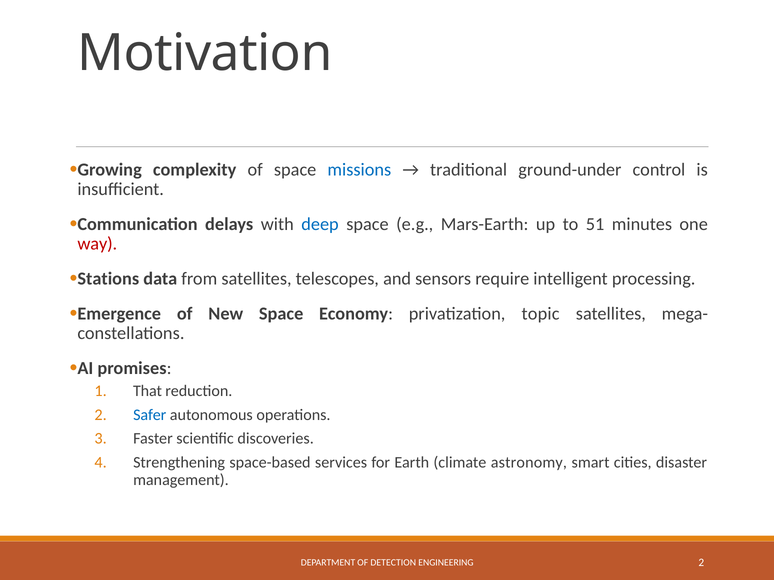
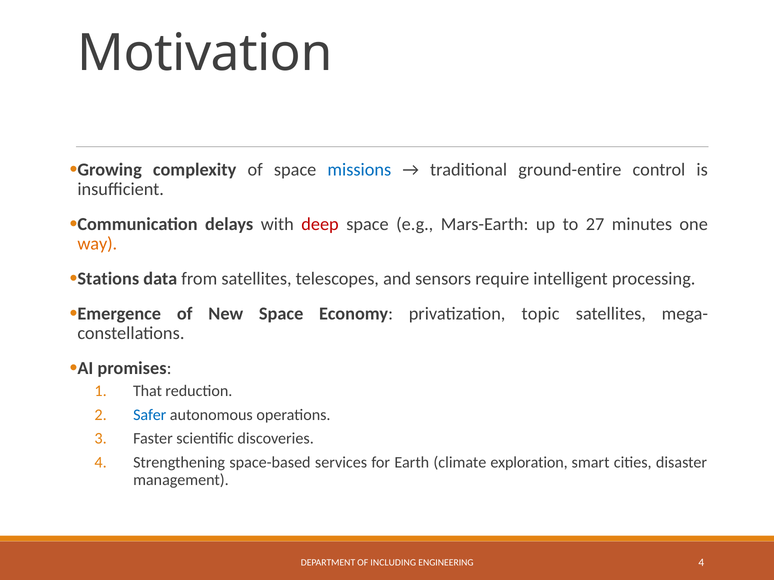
ground-under: ground-under -> ground-entire
deep colour: blue -> red
51: 51 -> 27
way colour: red -> orange
astronomy: astronomy -> exploration
DETECTION: DETECTION -> INCLUDING
ENGINEERING 2: 2 -> 4
